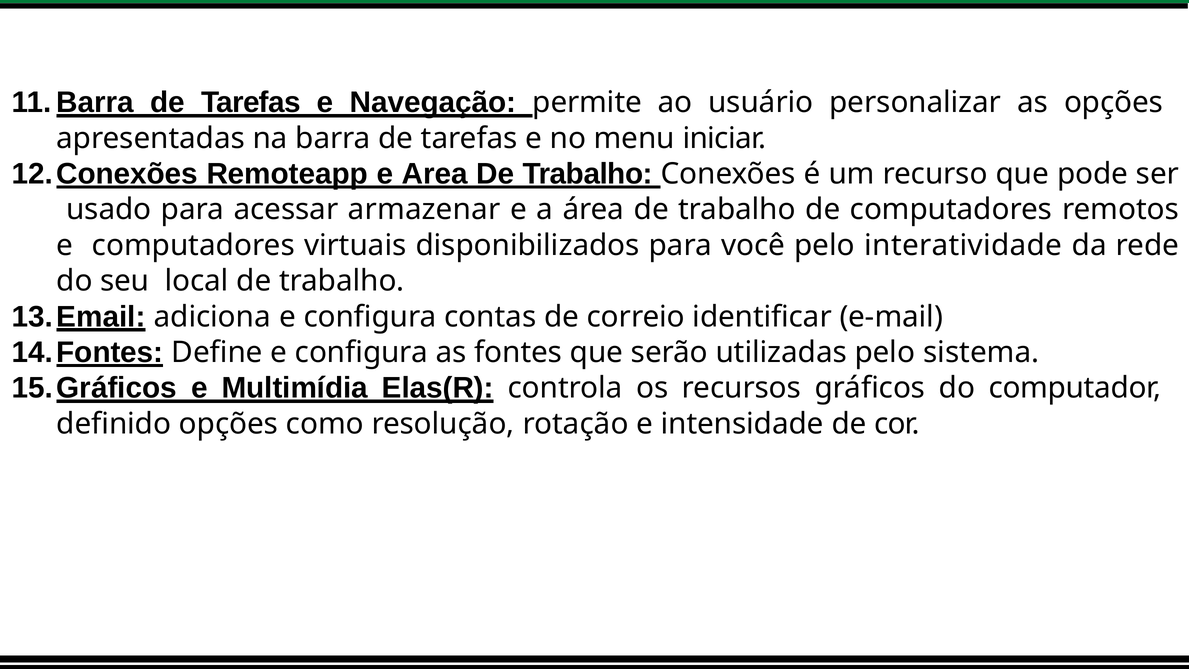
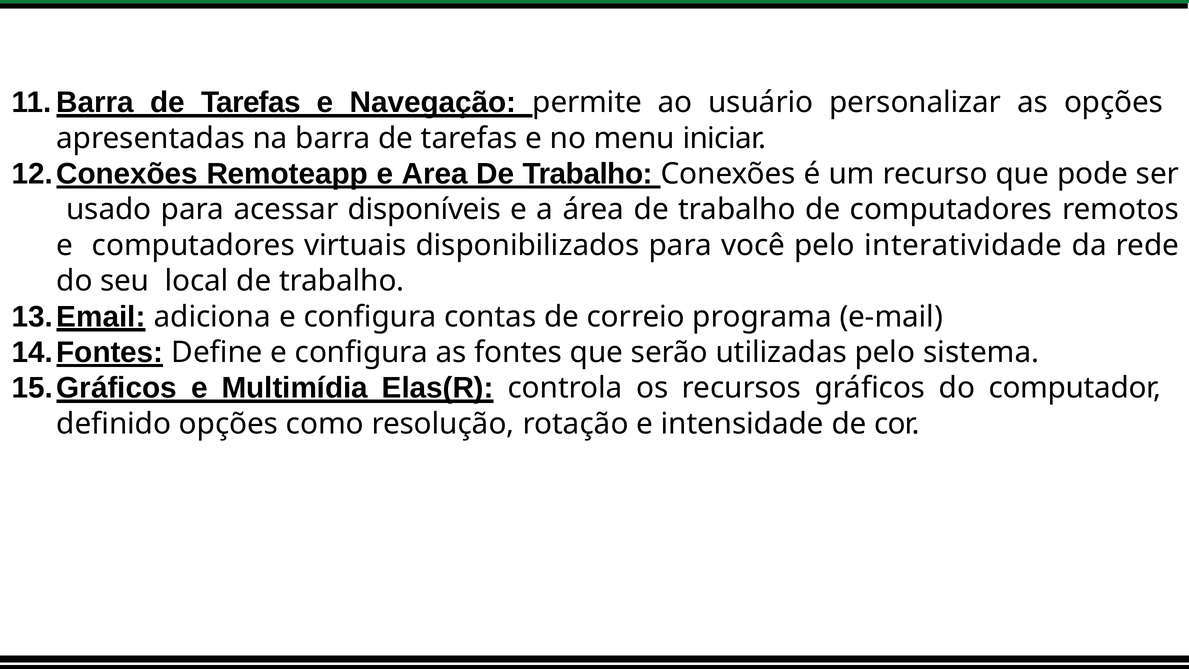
armazenar: armazenar -> disponíveis
identificar: identificar -> programa
